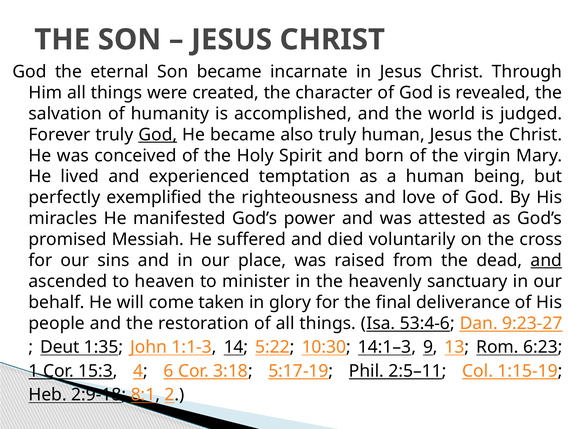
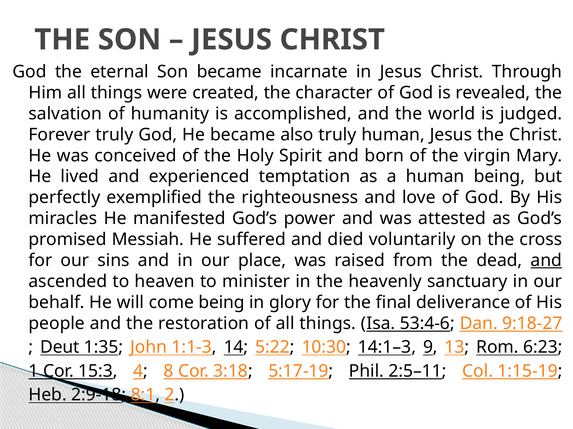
God at (158, 135) underline: present -> none
come taken: taken -> being
9:23-27: 9:23-27 -> 9:18-27
6: 6 -> 8
